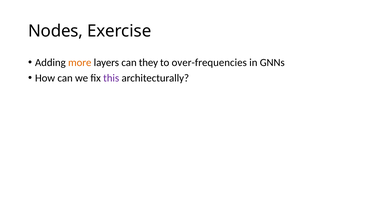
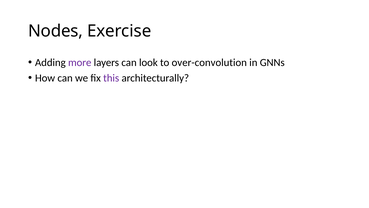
more colour: orange -> purple
they: they -> look
over-frequencies: over-frequencies -> over-convolution
